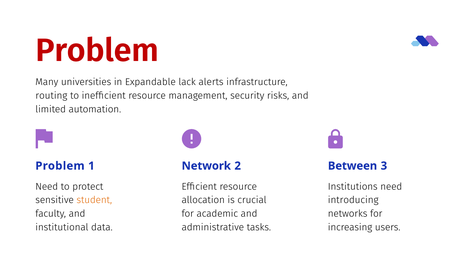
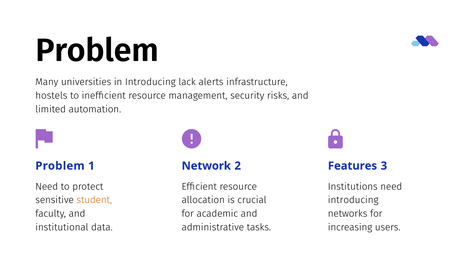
Problem at (97, 50) colour: red -> black
in Expandable: Expandable -> Introducing
routing: routing -> hostels
Between: Between -> Features
